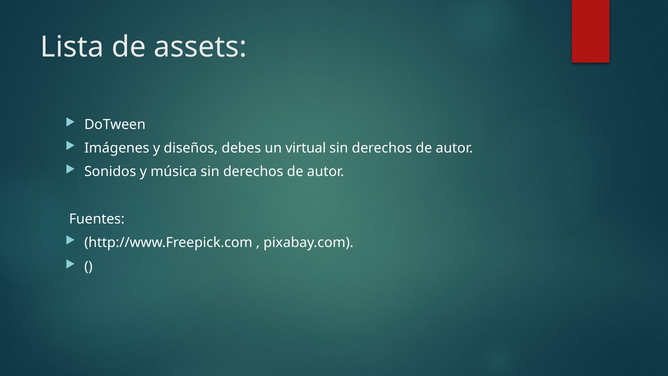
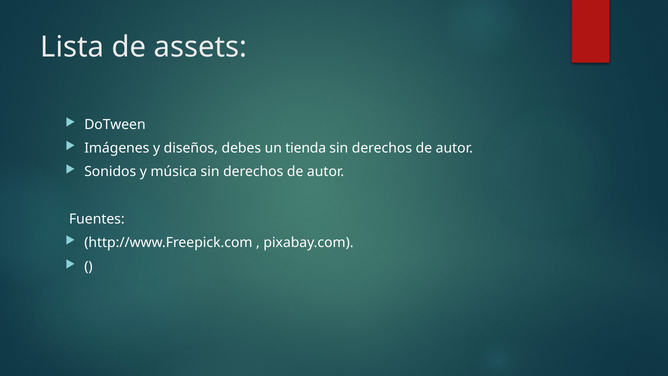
virtual: virtual -> tienda
